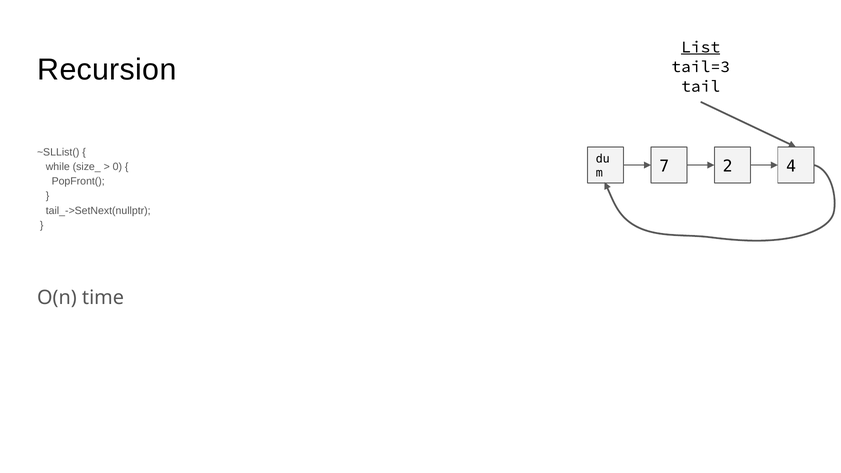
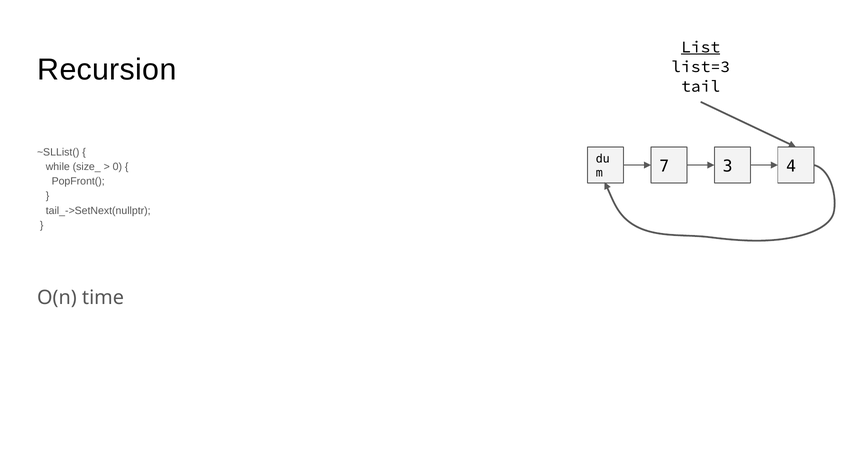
tail=3: tail=3 -> list=3
2: 2 -> 3
